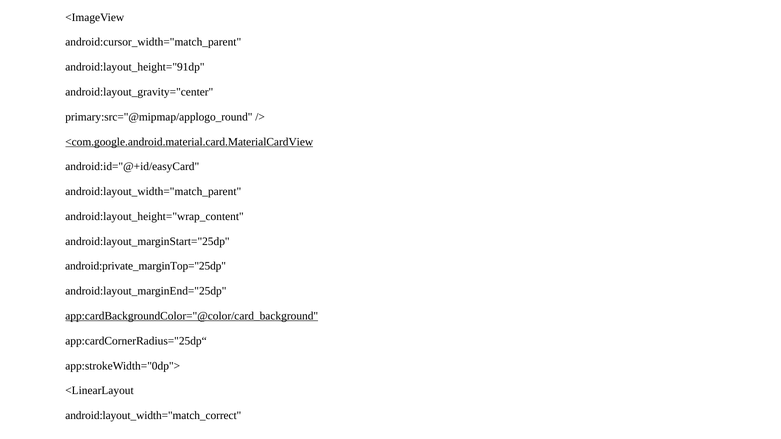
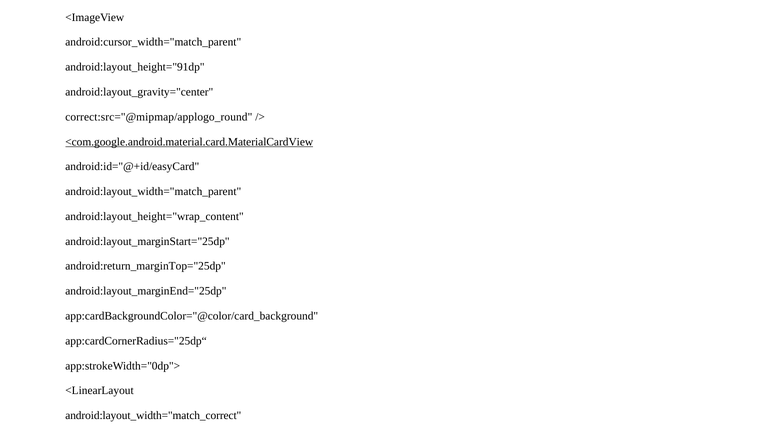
primary:src="@mipmap/applogo_round: primary:src="@mipmap/applogo_round -> correct:src="@mipmap/applogo_round
android:private_marginTop="25dp: android:private_marginTop="25dp -> android:return_marginTop="25dp
app:cardBackgroundColor="@color/card_background underline: present -> none
